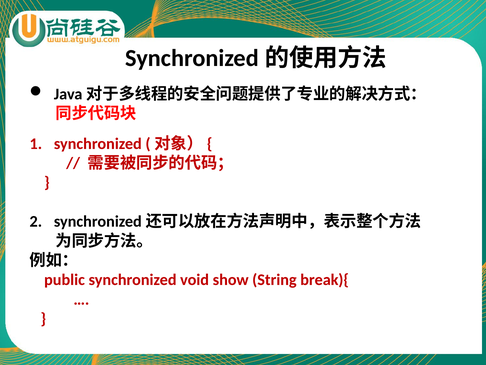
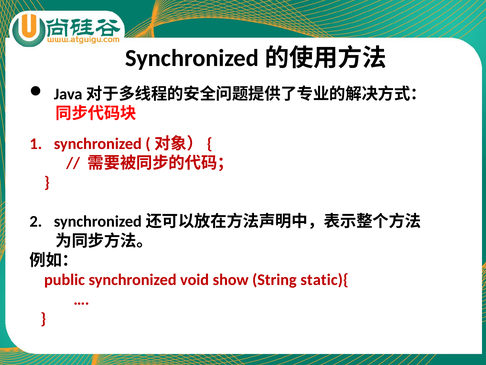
break){: break){ -> static){
